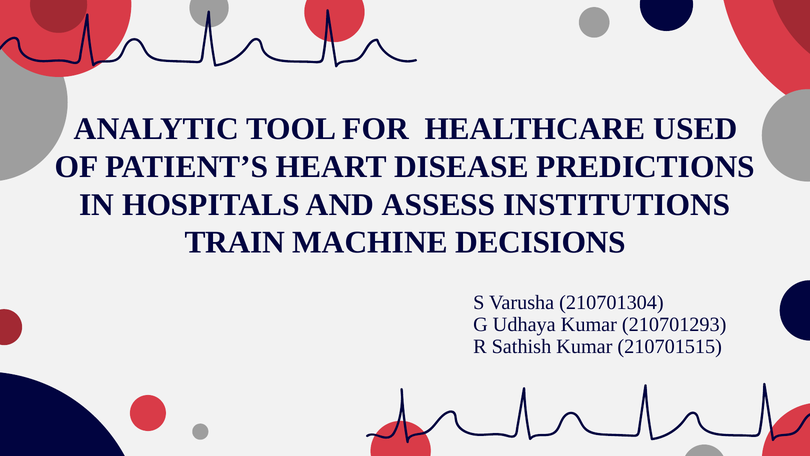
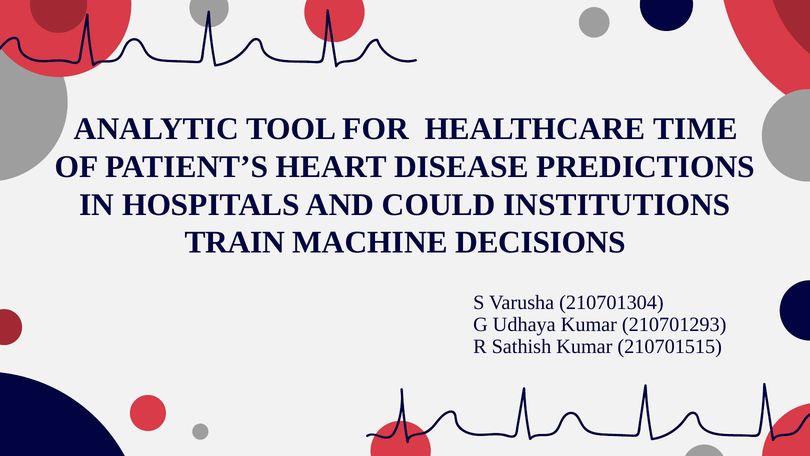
USED: USED -> TIME
ASSESS: ASSESS -> COULD
